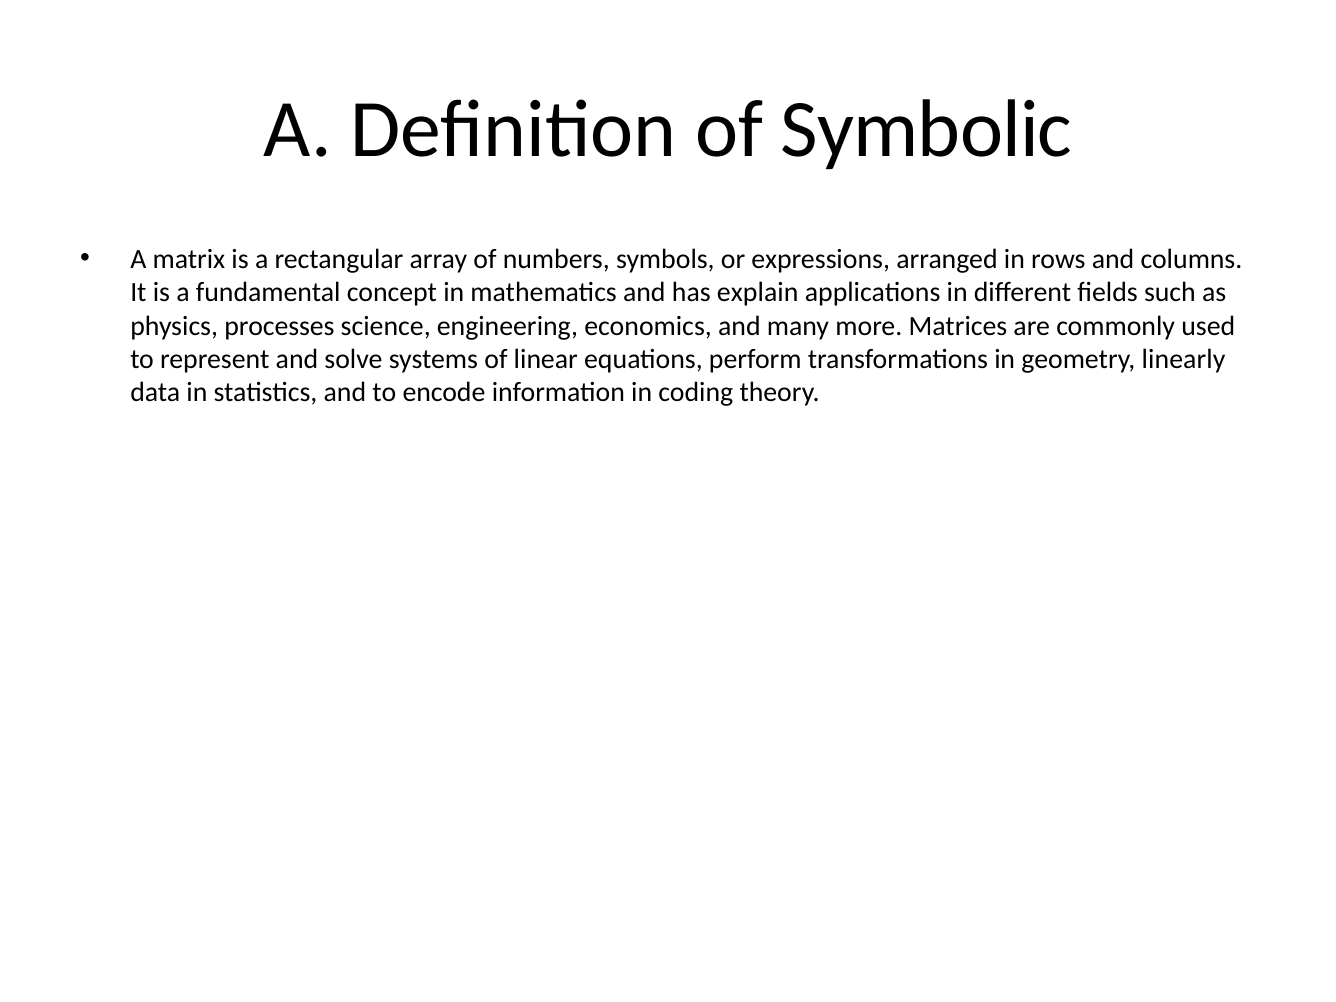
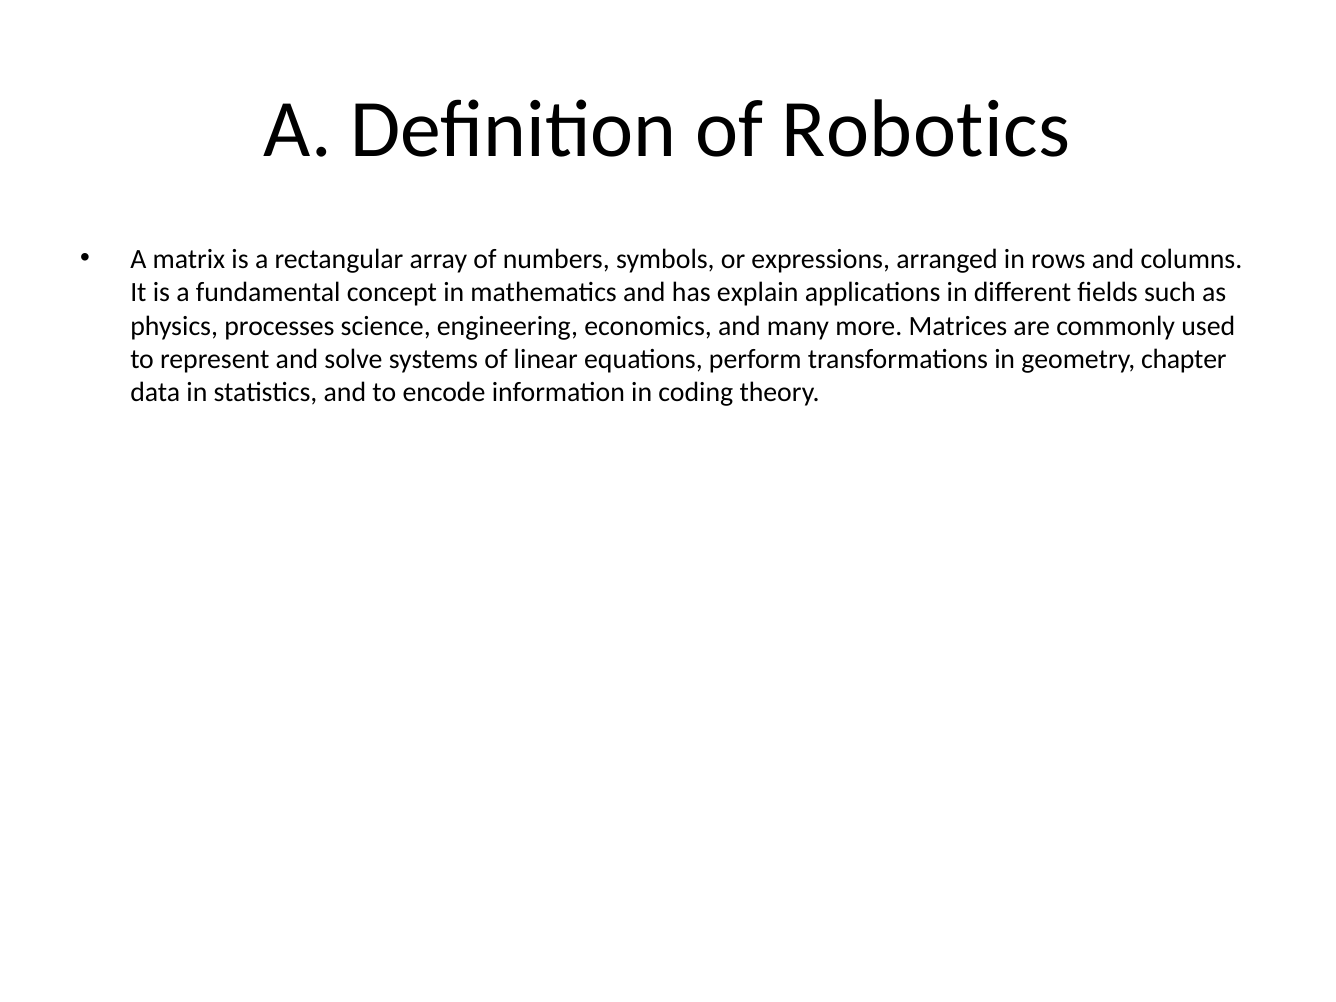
Symbolic: Symbolic -> Robotics
linearly: linearly -> chapter
